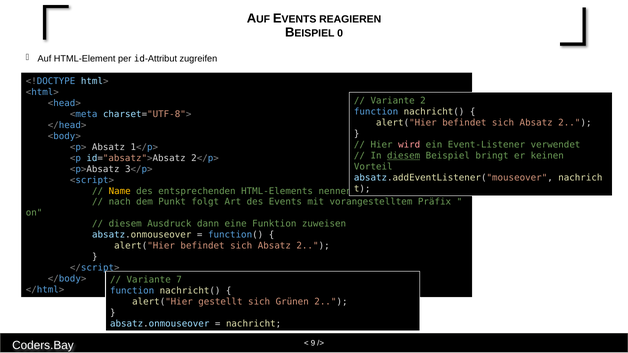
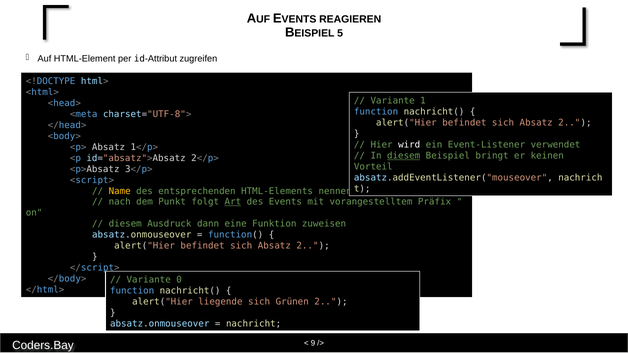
0: 0 -> 5
Variante 2: 2 -> 1
wird colour: pink -> white
Art underline: none -> present
7: 7 -> 0
gestellt: gestellt -> liegende
